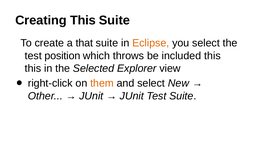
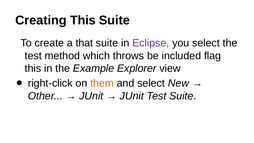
Eclipse colour: orange -> purple
position: position -> method
included this: this -> flag
Selected: Selected -> Example
